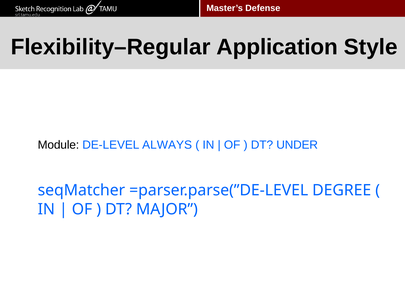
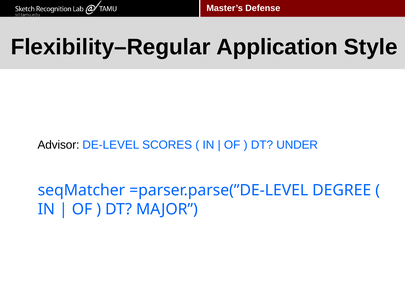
Module: Module -> Advisor
ALWAYS: ALWAYS -> SCORES
